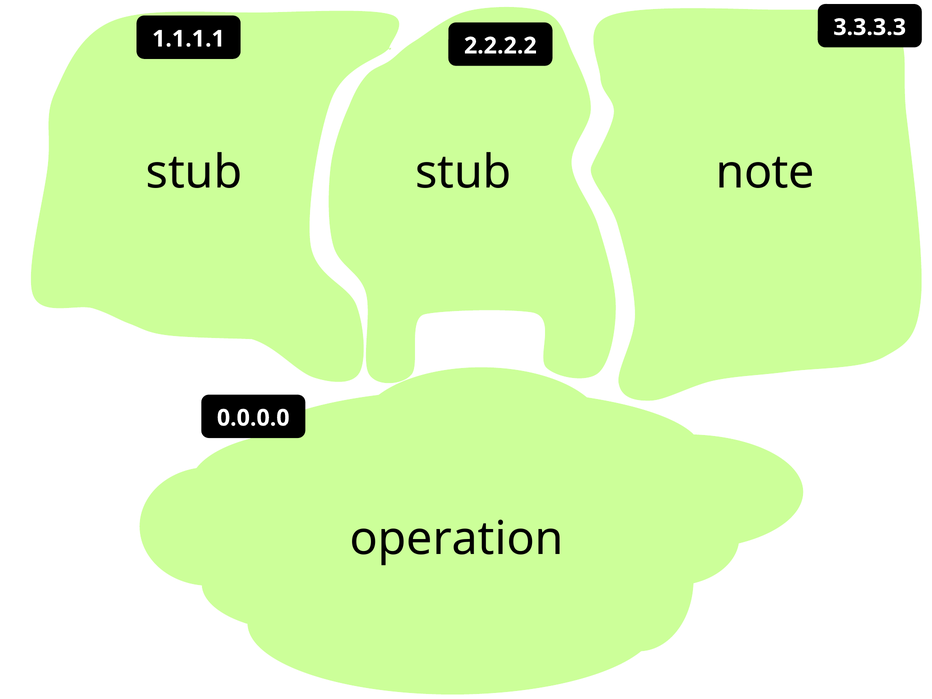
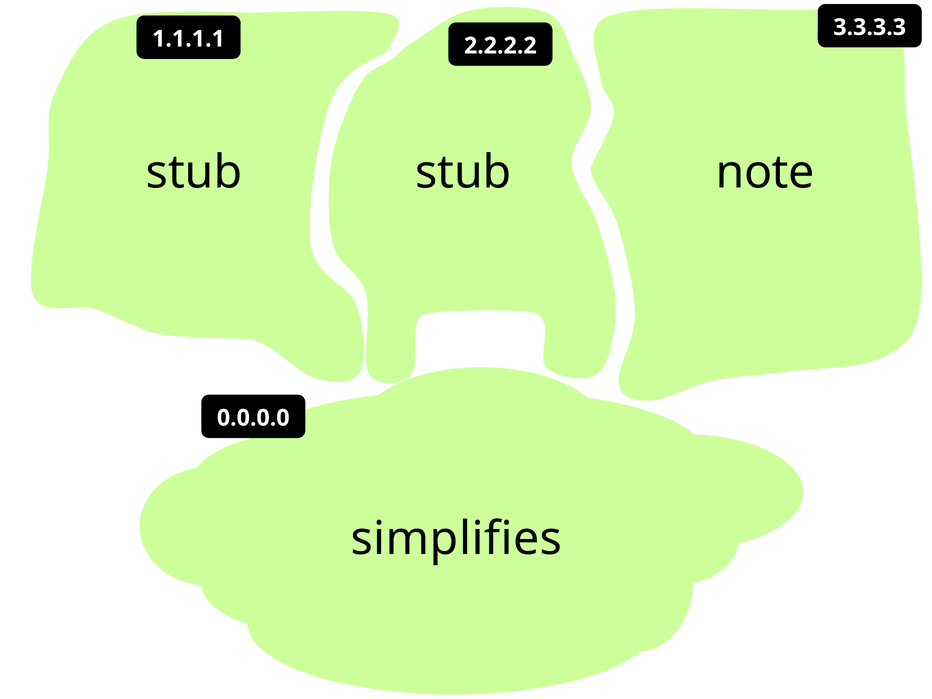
operation: operation -> simplifies
